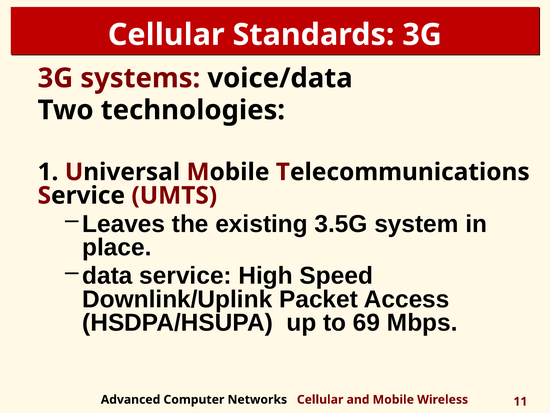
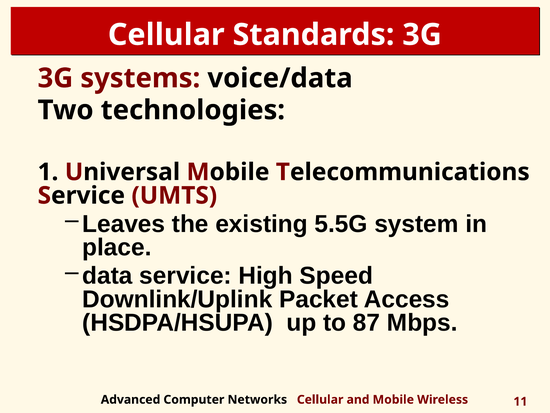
3.5G: 3.5G -> 5.5G
69: 69 -> 87
